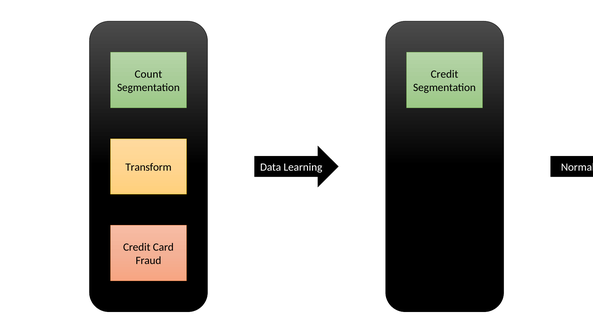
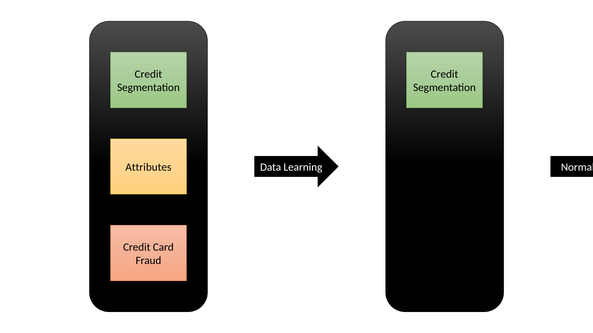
Count at (148, 74): Count -> Credit
Transform: Transform -> Attributes
